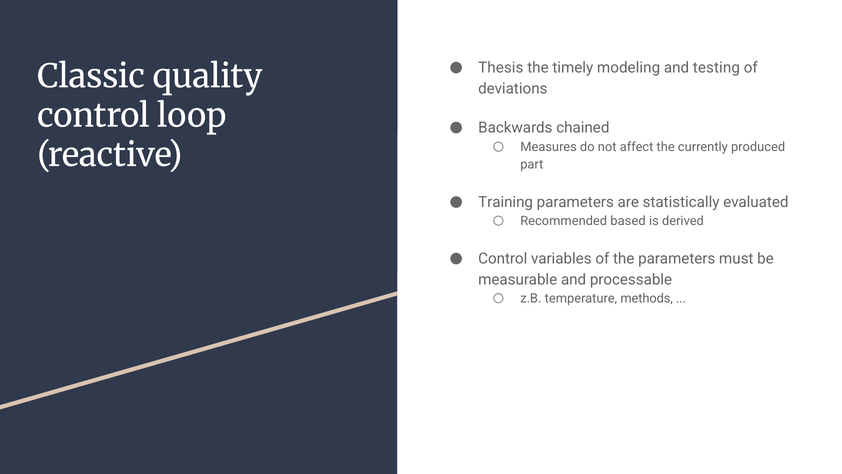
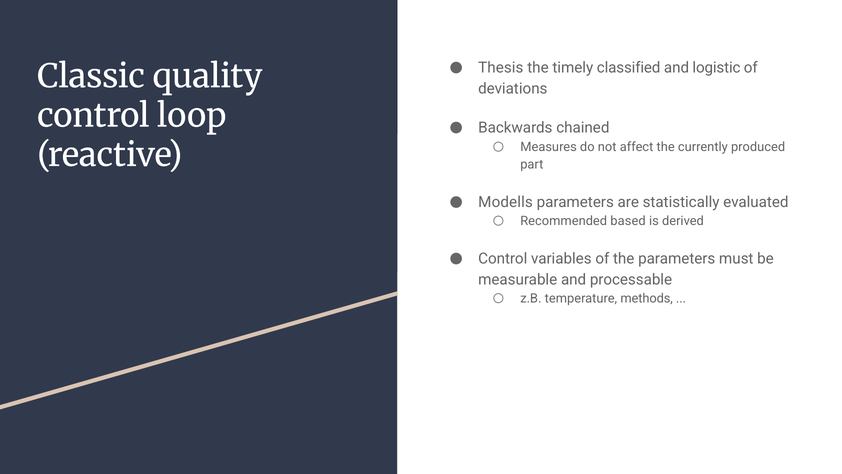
modeling: modeling -> classified
testing: testing -> logistic
Training: Training -> Modells
